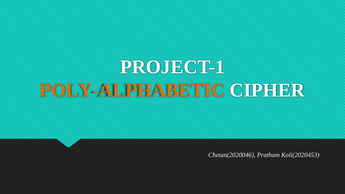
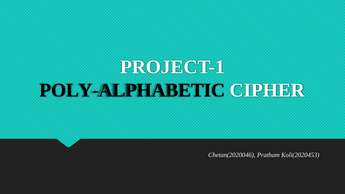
POLY-ALPHABETIC colour: orange -> black
